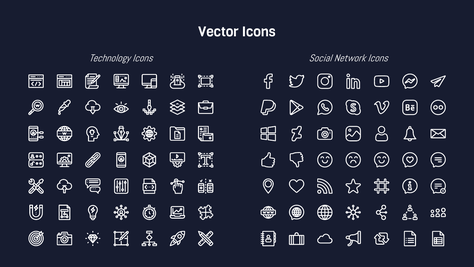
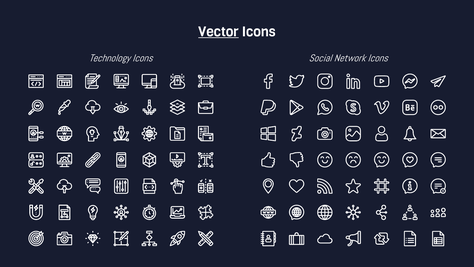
Vector underline: none -> present
